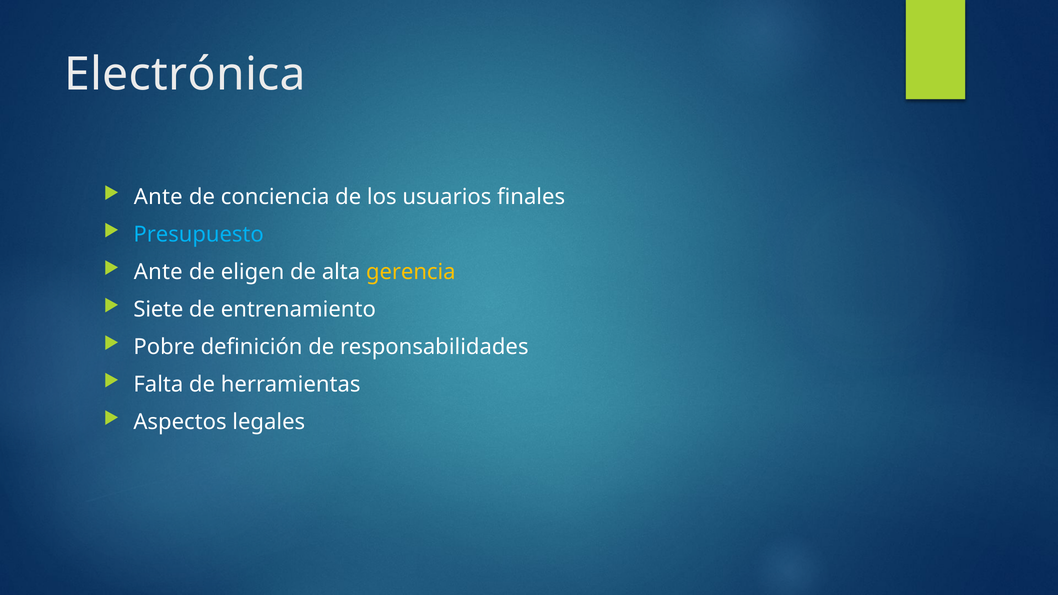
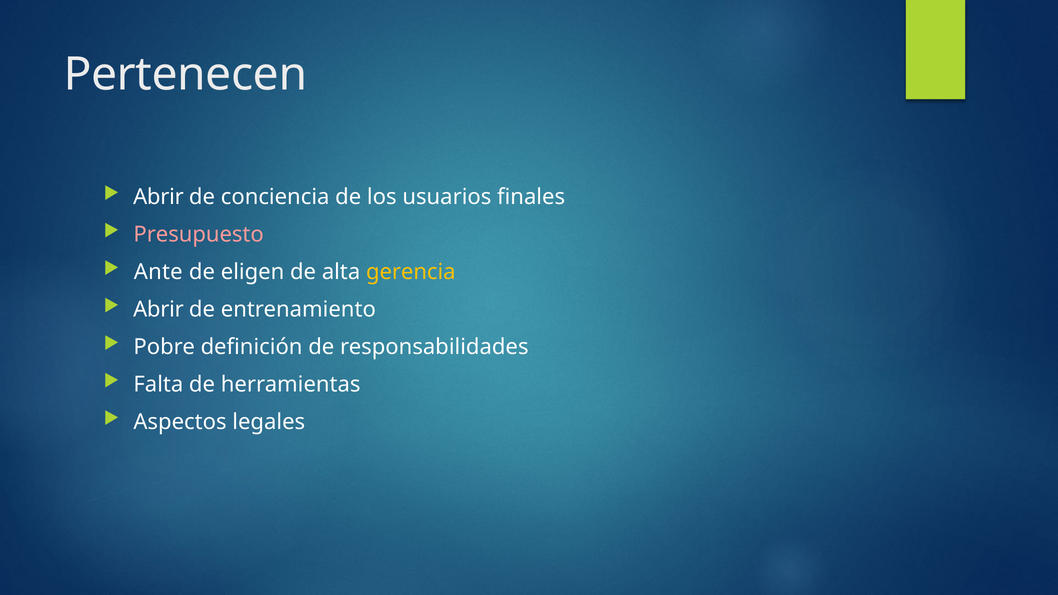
Electrónica: Electrónica -> Pertenecen
Ante at (158, 197): Ante -> Abrir
Presupuesto colour: light blue -> pink
Siete at (158, 309): Siete -> Abrir
